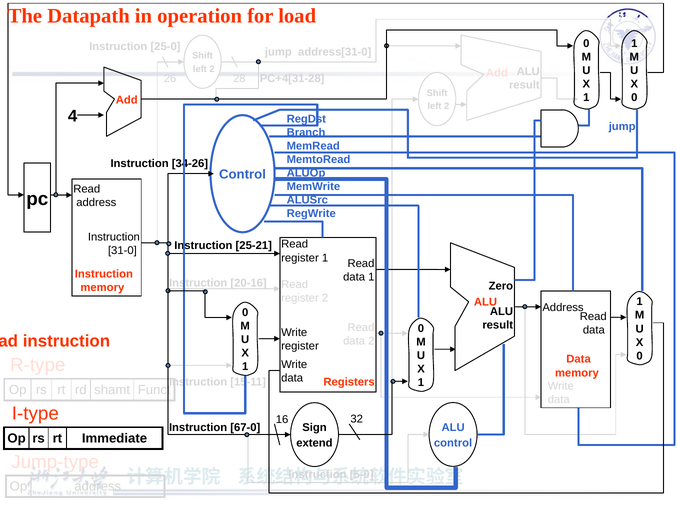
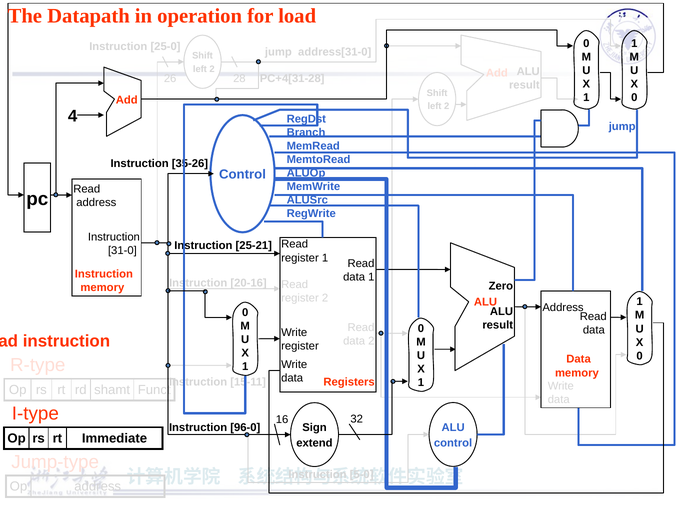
34-26: 34-26 -> 35-26
67-0: 67-0 -> 96-0
